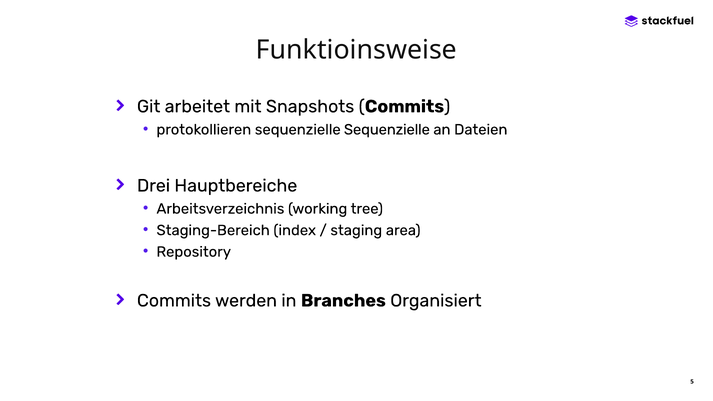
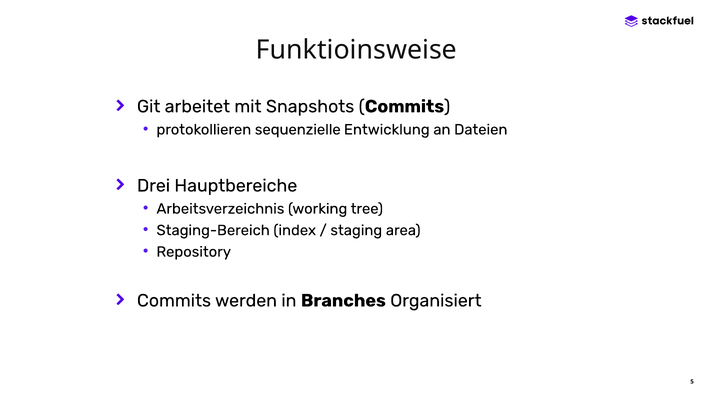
sequenzielle Sequenzielle: Sequenzielle -> Entwicklung
